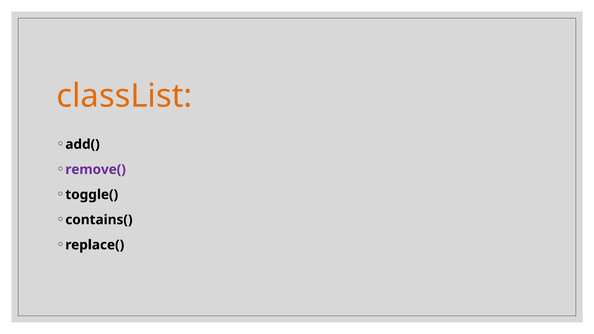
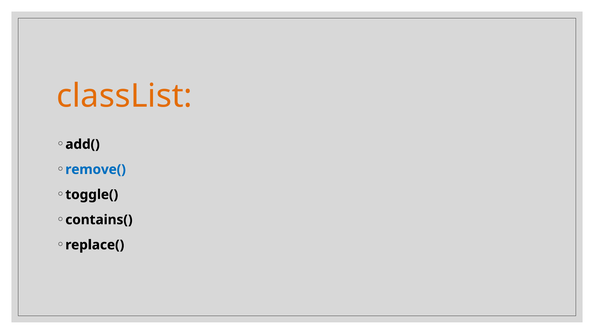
remove( colour: purple -> blue
